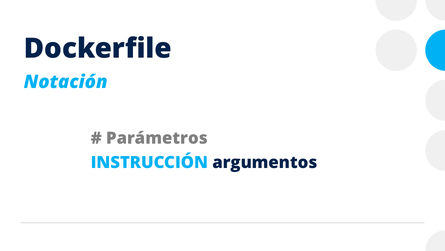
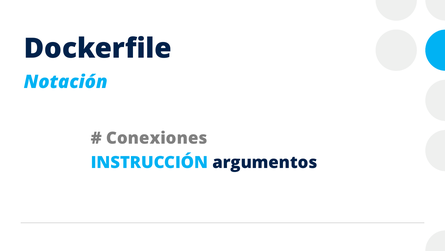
Parámetros: Parámetros -> Conexiones
